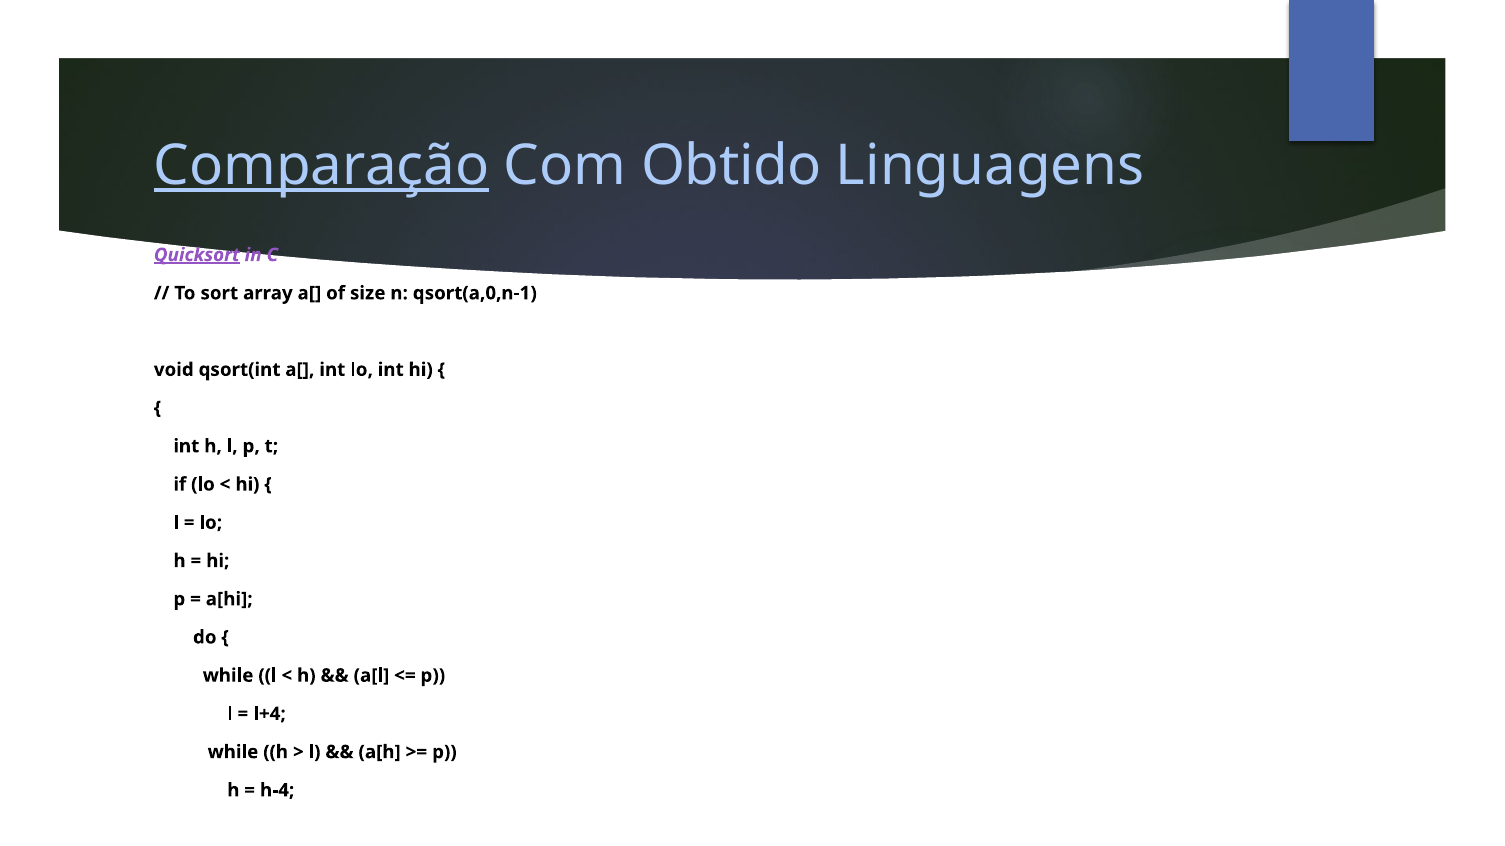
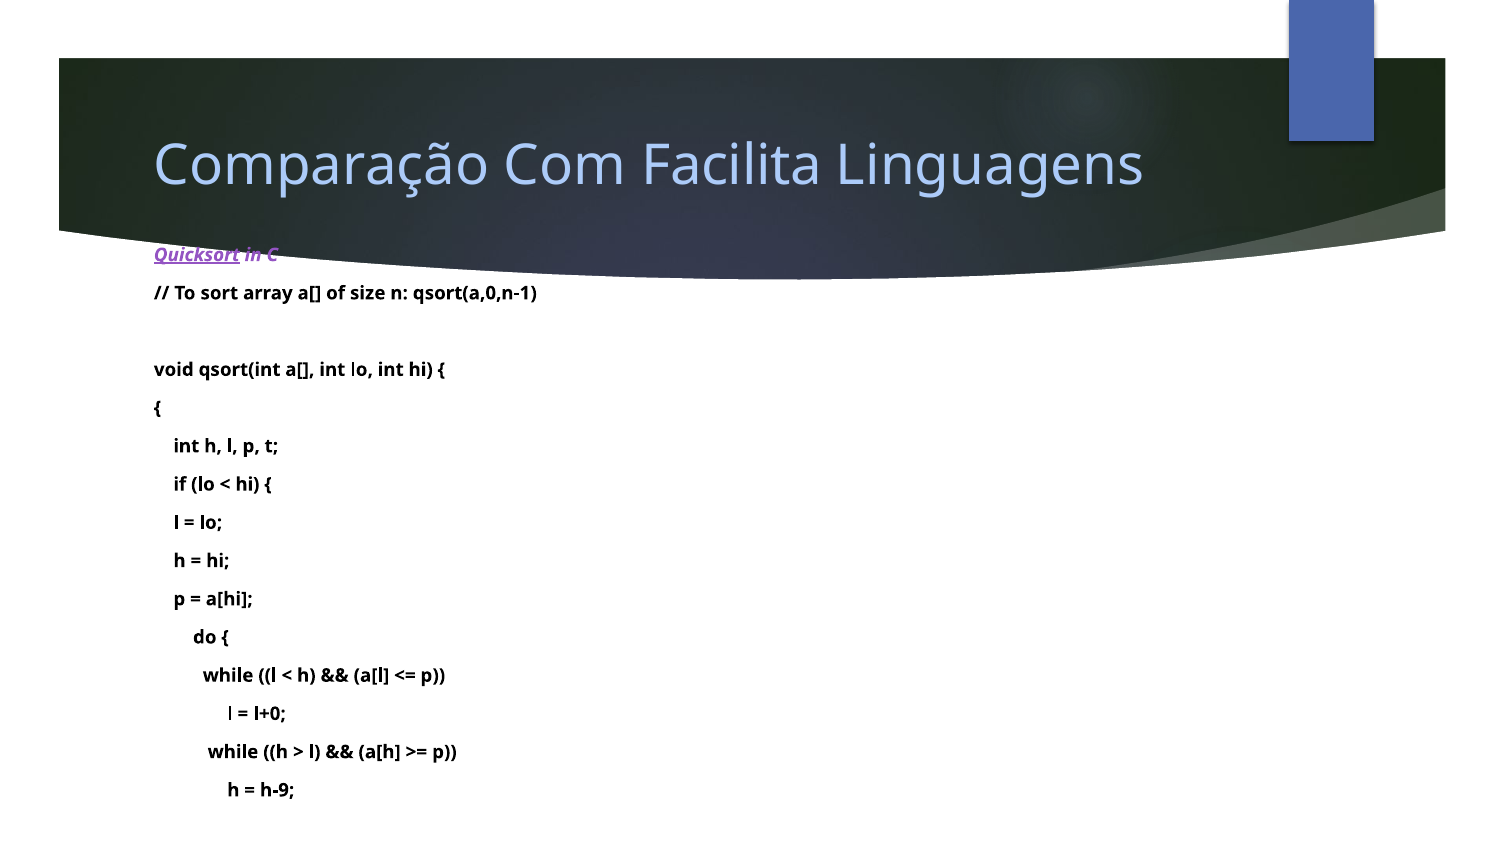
Comparação underline: present -> none
Obtido: Obtido -> Facilita
l+4: l+4 -> l+0
h-4: h-4 -> h-9
